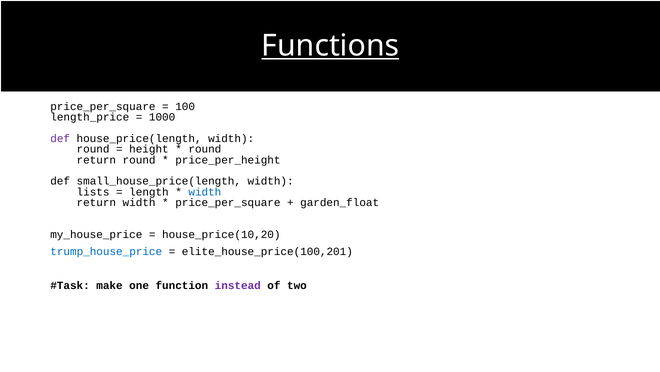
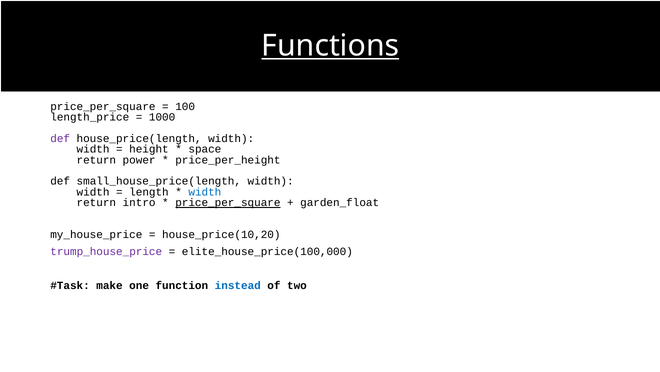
round at (93, 149): round -> width
round at (205, 149): round -> space
return round: round -> power
lists at (93, 192): lists -> width
return width: width -> intro
price_per_square at (228, 202) underline: none -> present
trump_house_price colour: blue -> purple
elite_house_price(100,201: elite_house_price(100,201 -> elite_house_price(100,000
instead colour: purple -> blue
